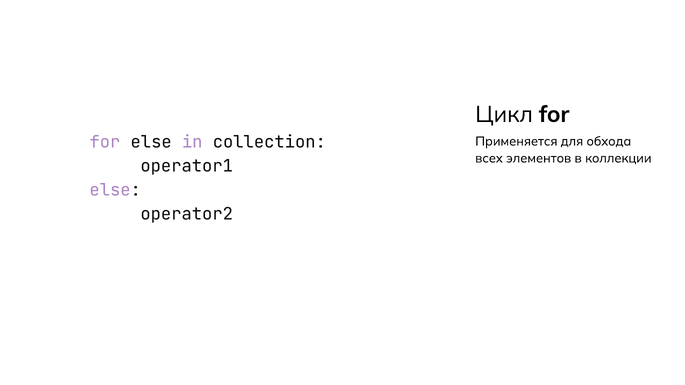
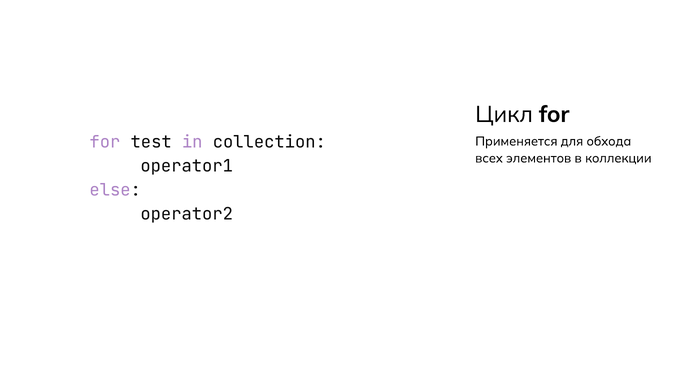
for else: else -> test
